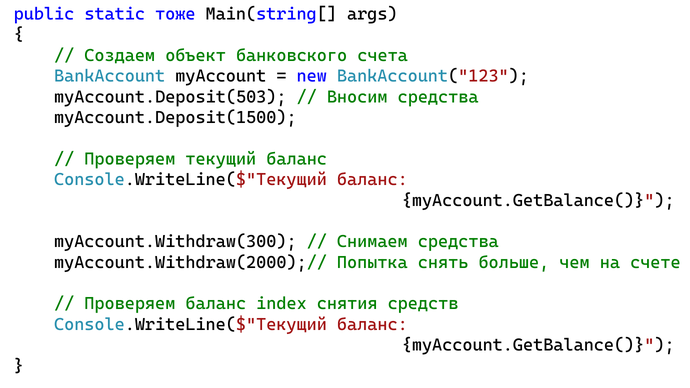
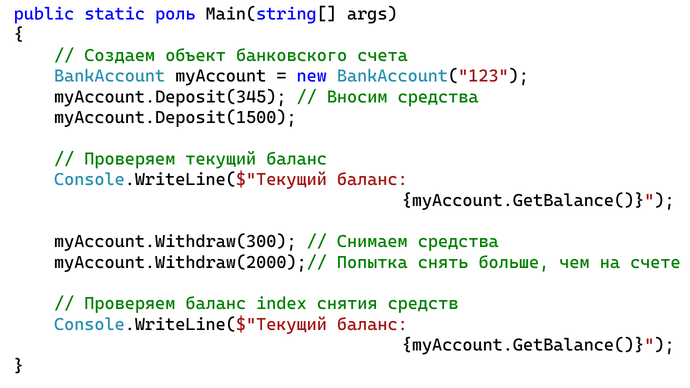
тоже: тоже -> роль
myAccount.Deposit(503: myAccount.Deposit(503 -> myAccount.Deposit(345
